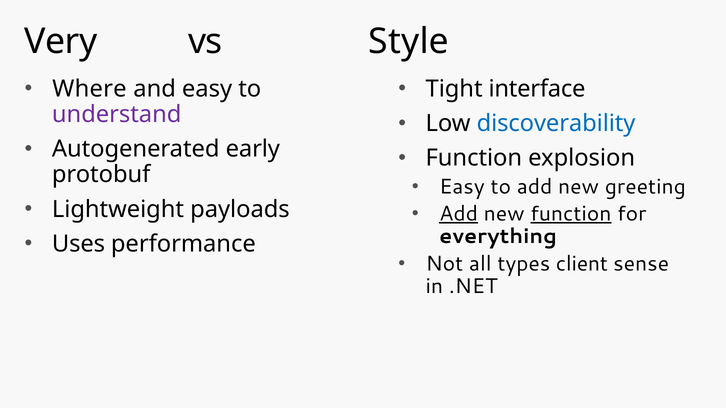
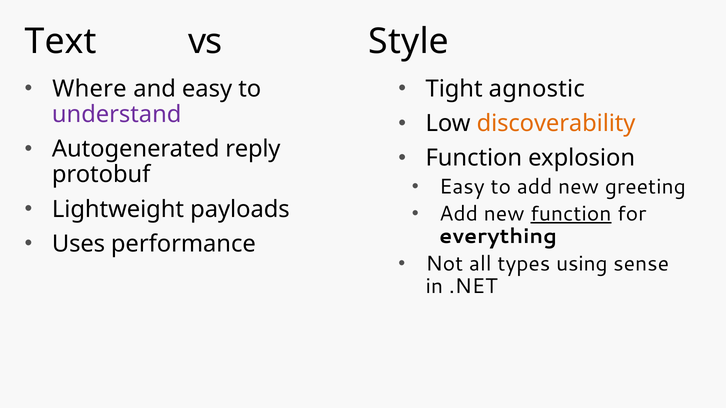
Very: Very -> Text
interface: interface -> agnostic
discoverability colour: blue -> orange
early: early -> reply
Add at (459, 214) underline: present -> none
client: client -> using
